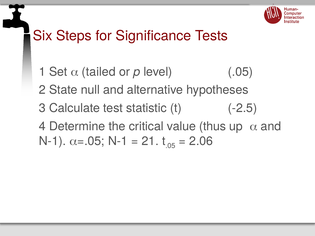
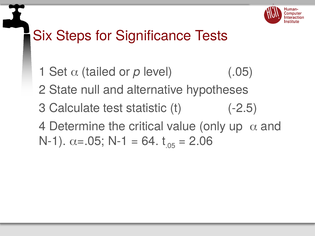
thus: thus -> only
21: 21 -> 64
